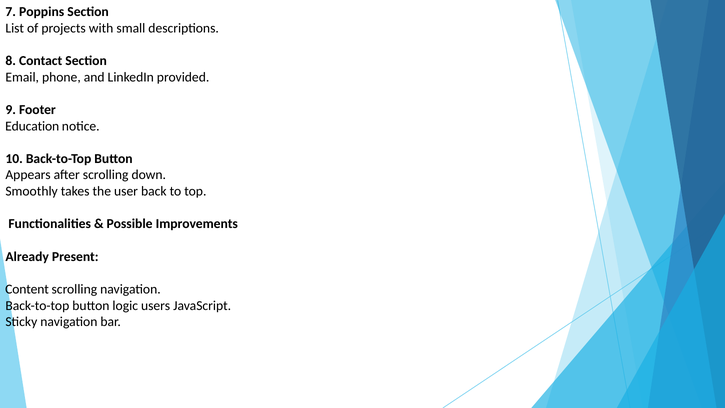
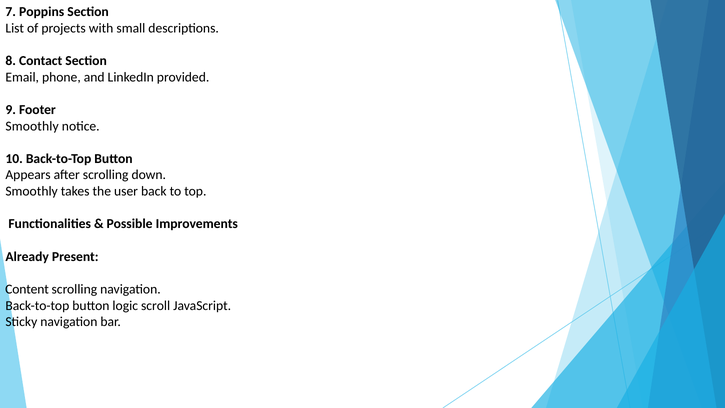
Education at (32, 126): Education -> Smoothly
users: users -> scroll
